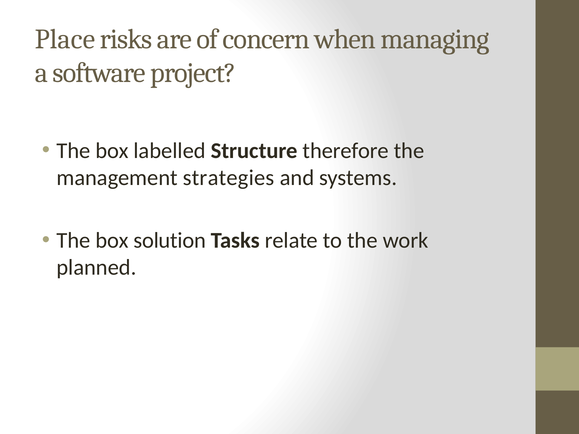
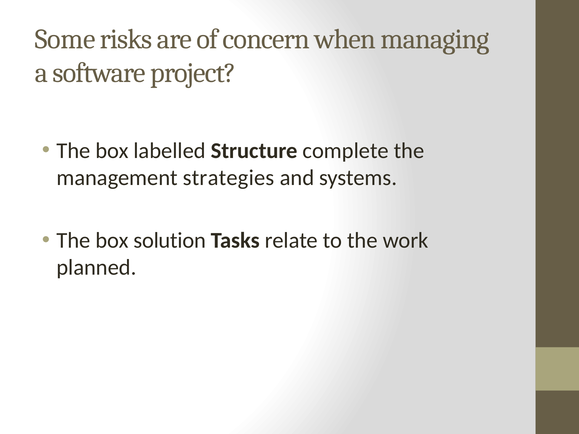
Place: Place -> Some
therefore: therefore -> complete
